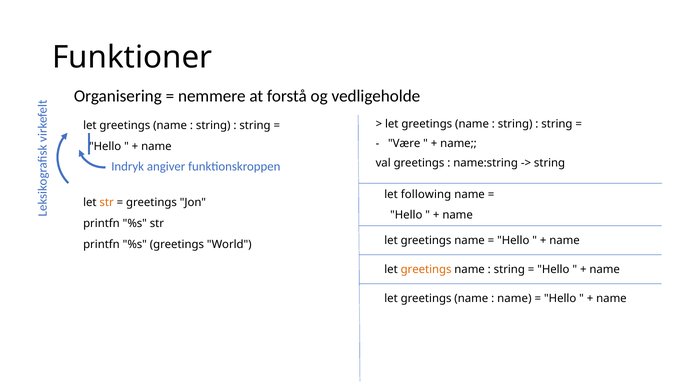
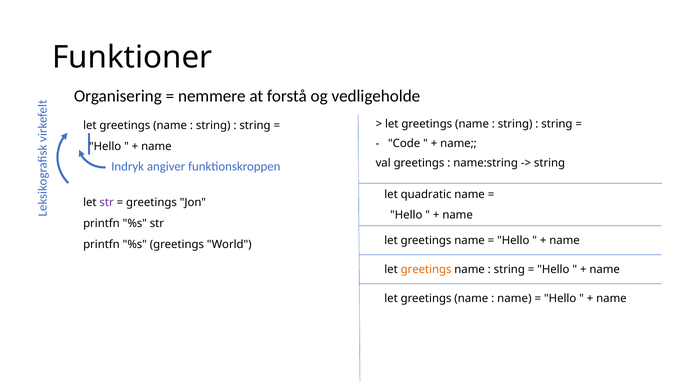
Være: Være -> Code
following: following -> quadratic
str at (107, 203) colour: orange -> purple
